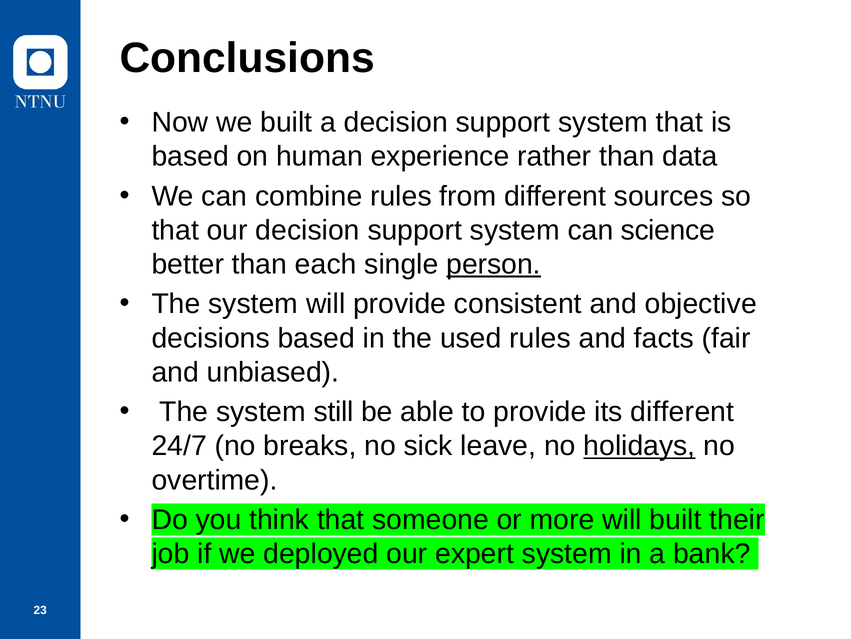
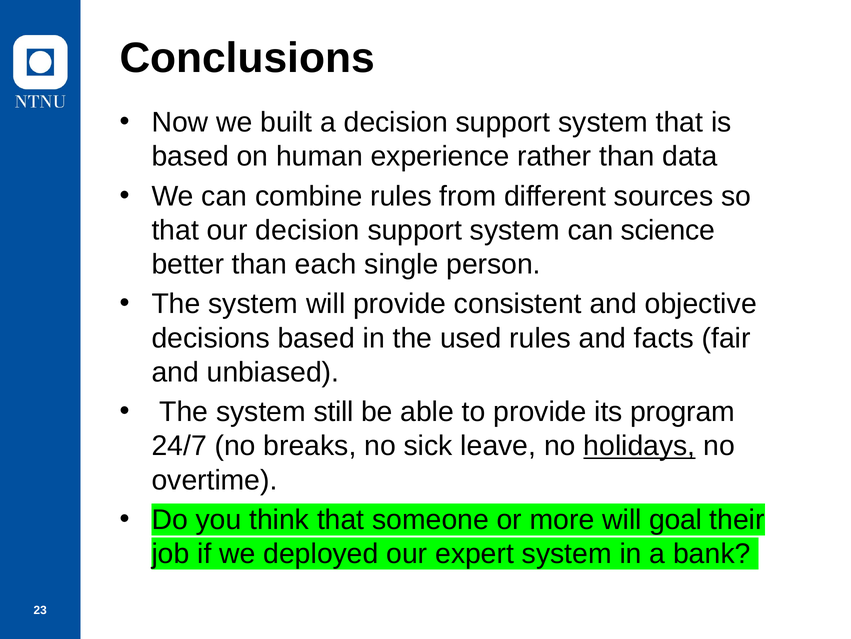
person underline: present -> none
its different: different -> program
will built: built -> goal
